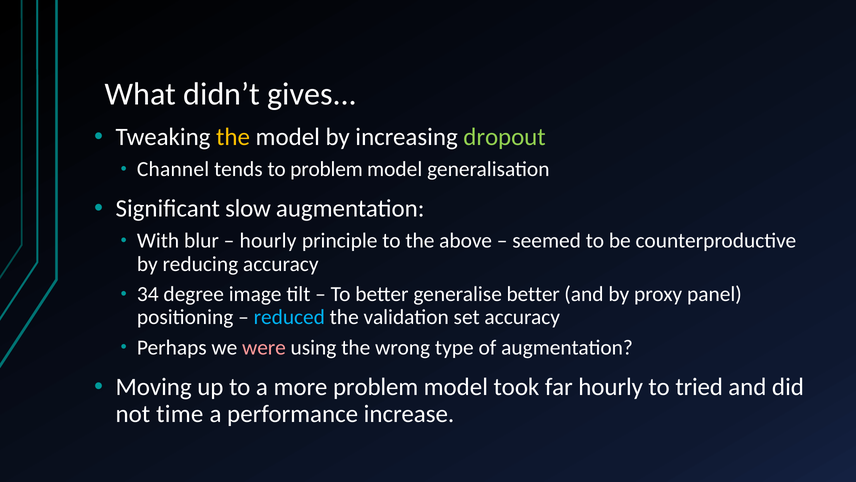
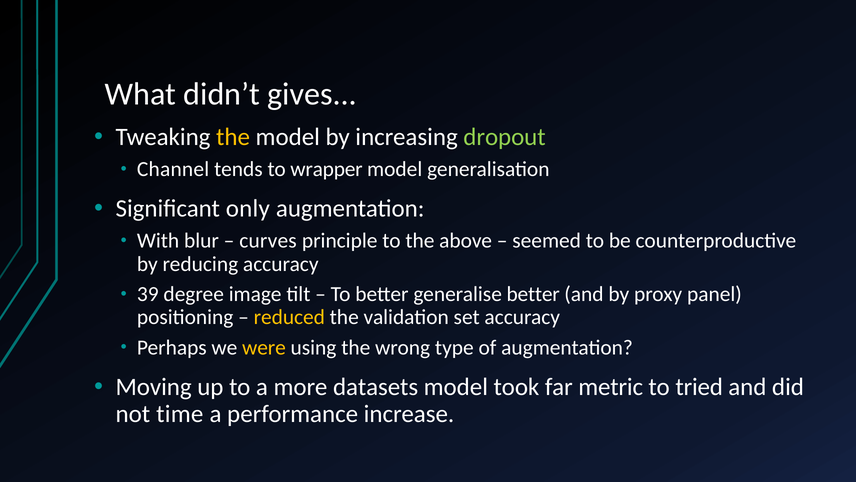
to problem: problem -> wrapper
slow: slow -> only
hourly at (268, 241): hourly -> curves
34: 34 -> 39
reduced colour: light blue -> yellow
were colour: pink -> yellow
more problem: problem -> datasets
far hourly: hourly -> metric
